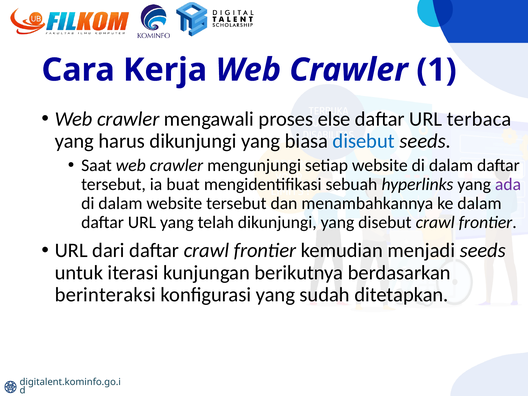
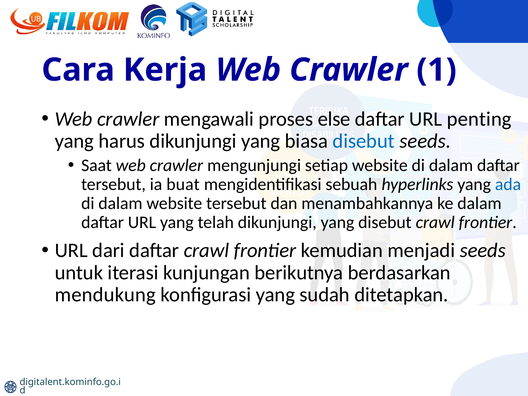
terbaca: terbaca -> penting
ada colour: purple -> blue
berinteraksi: berinteraksi -> mendukung
